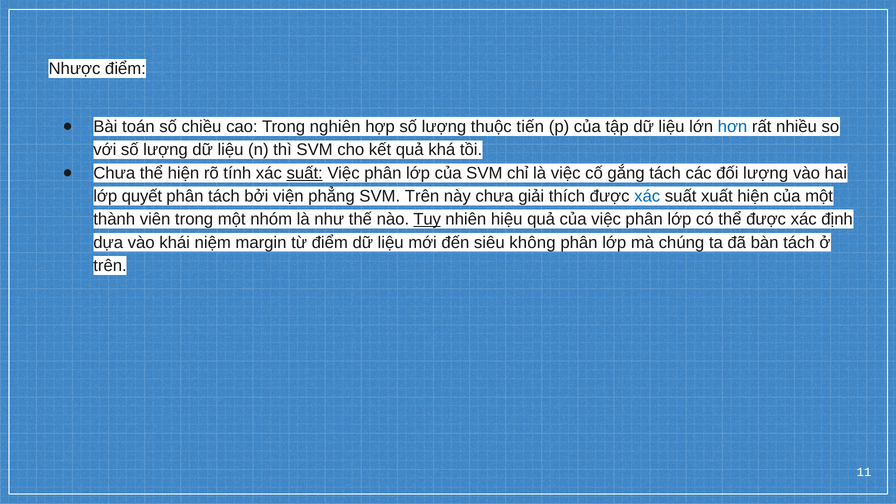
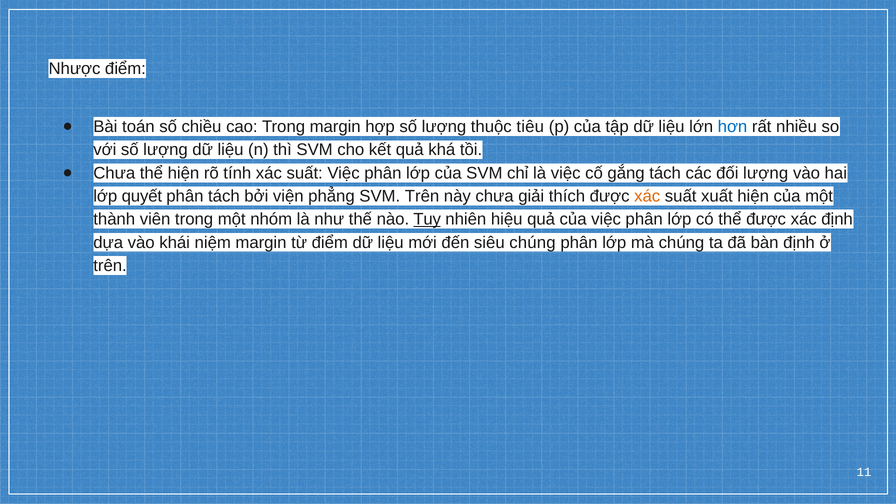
Trong nghiên: nghiên -> margin
tiến: tiến -> tiêu
suất at (305, 173) underline: present -> none
xác at (647, 196) colour: blue -> orange
siêu không: không -> chúng
bàn tách: tách -> định
